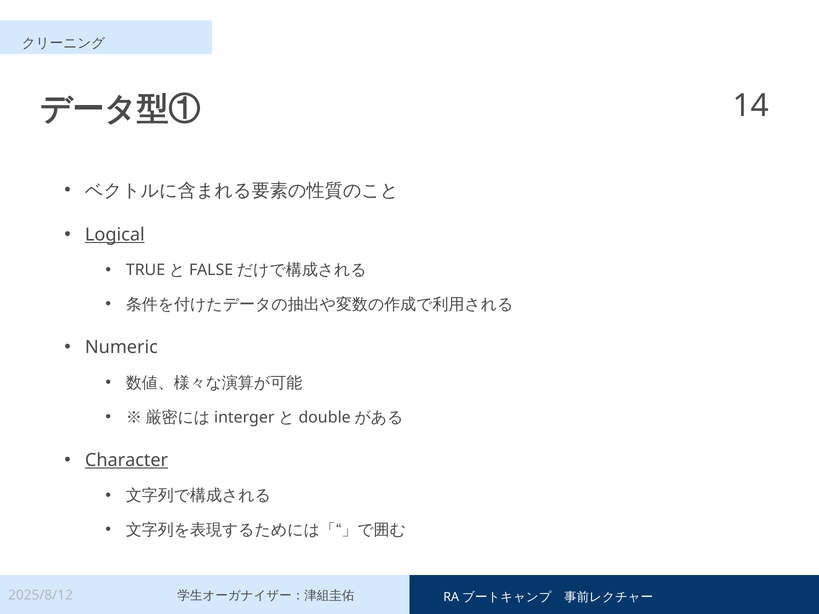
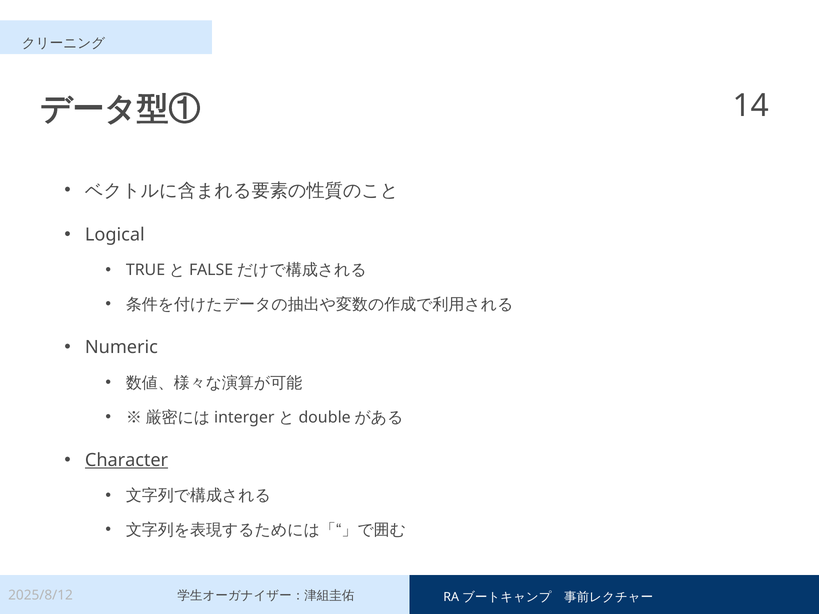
Logical underline: present -> none
